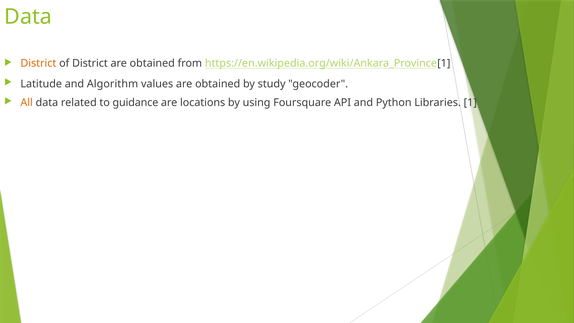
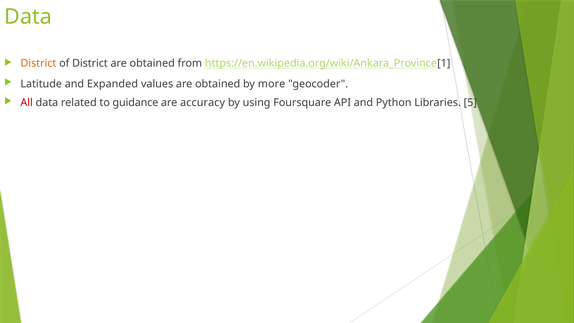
Algorithm: Algorithm -> Expanded
study: study -> more
All colour: orange -> red
locations: locations -> accuracy
1: 1 -> 5
